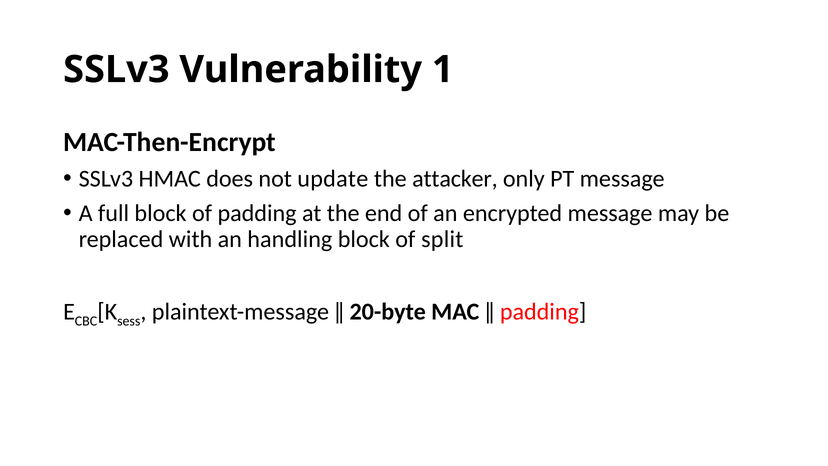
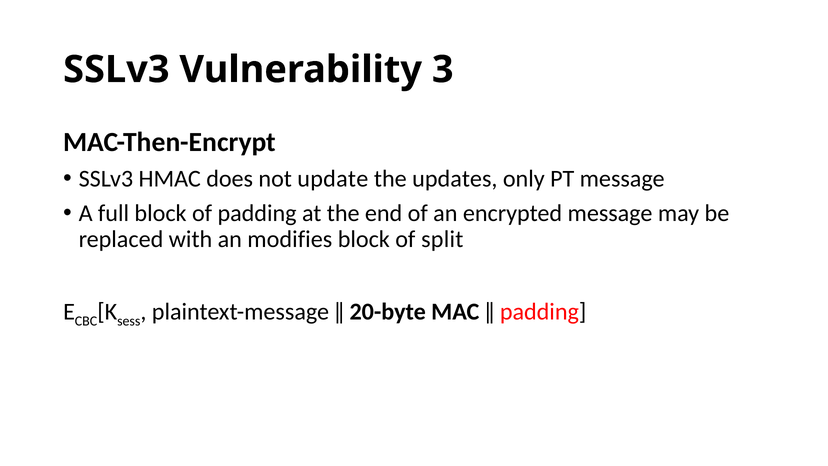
1: 1 -> 3
attacker: attacker -> updates
handling: handling -> modifies
